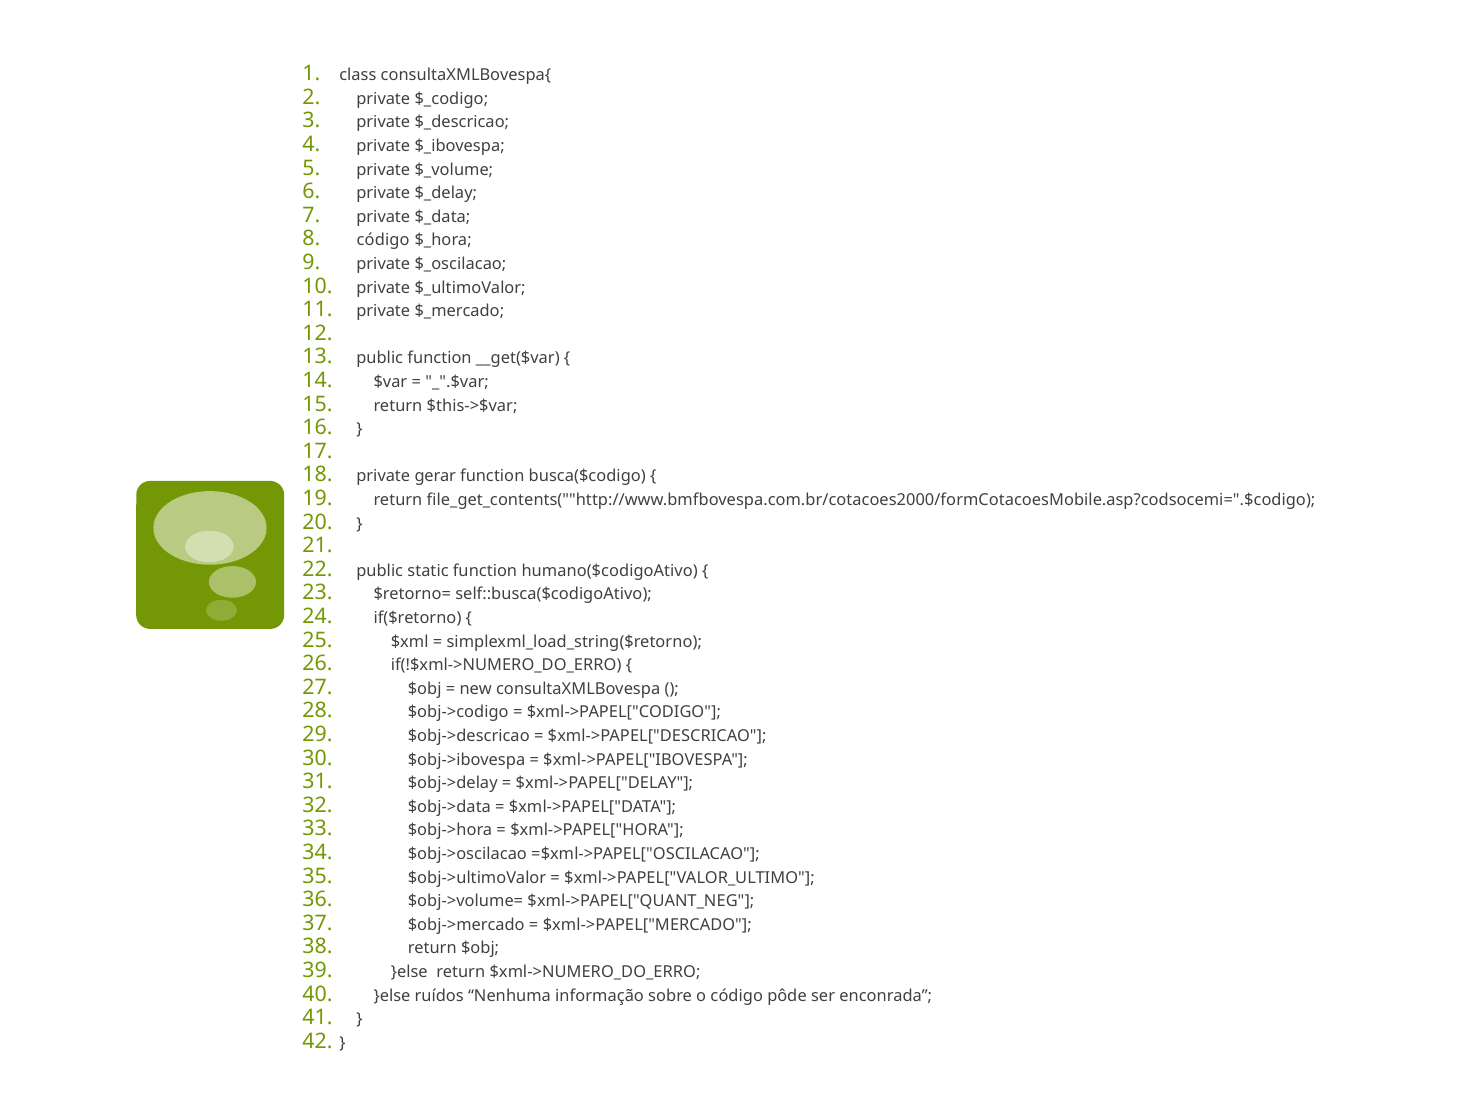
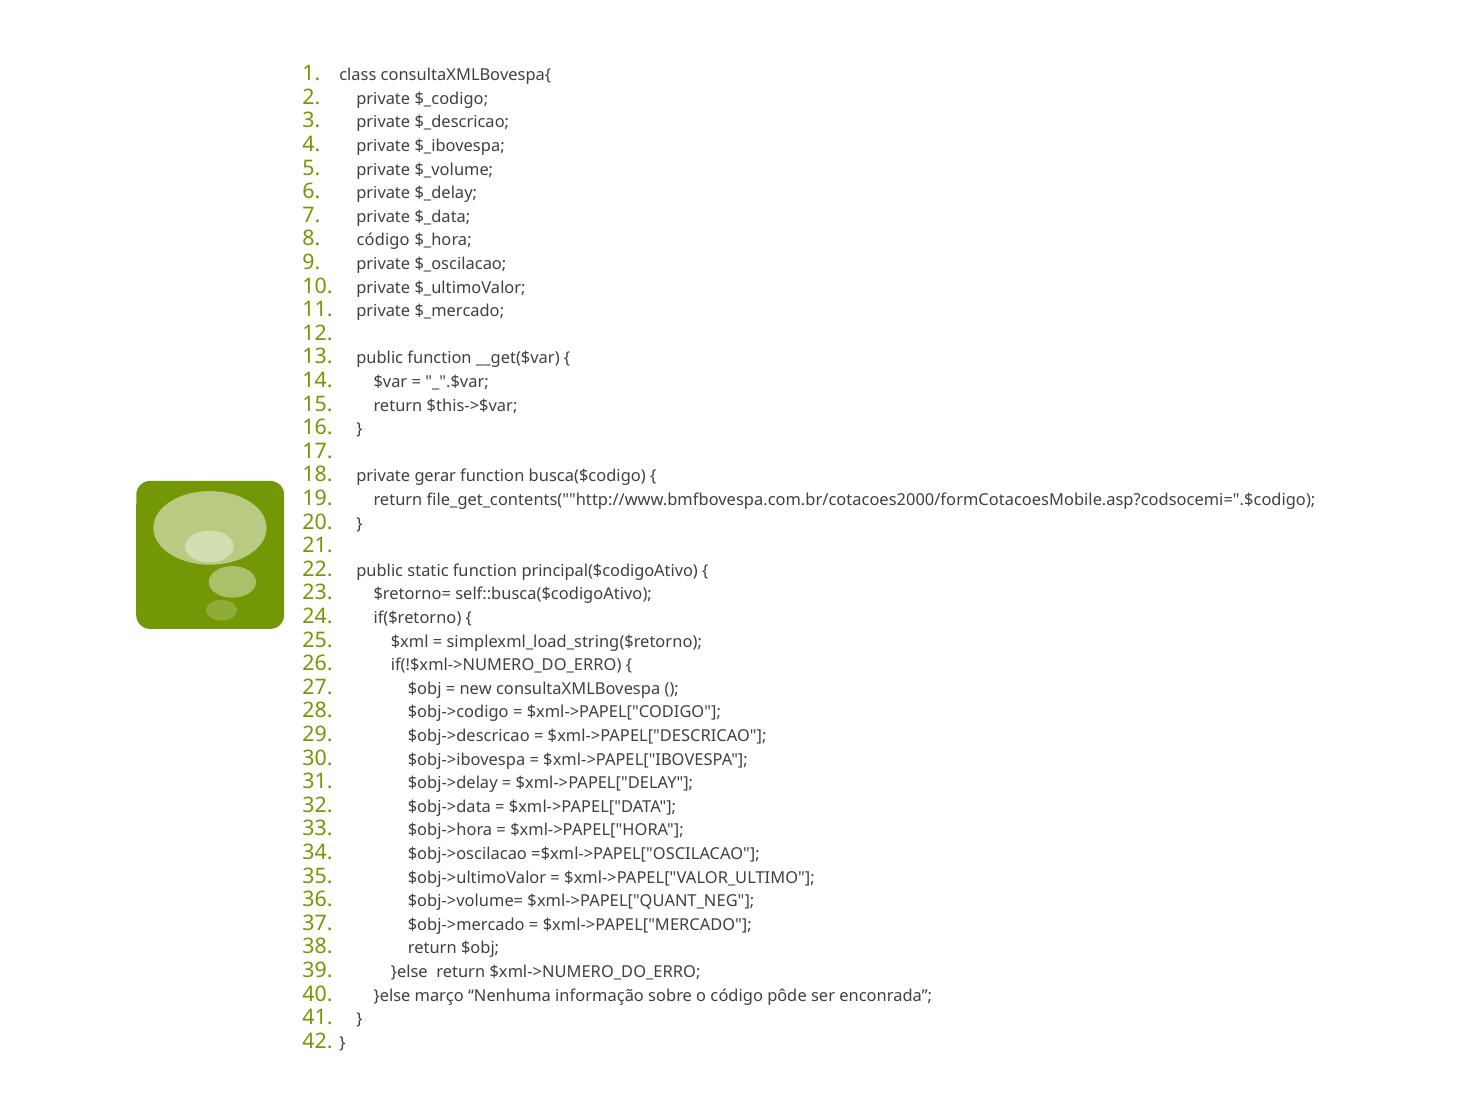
humano($codigoAtivo: humano($codigoAtivo -> principal($codigoAtivo
ruídos: ruídos -> março
